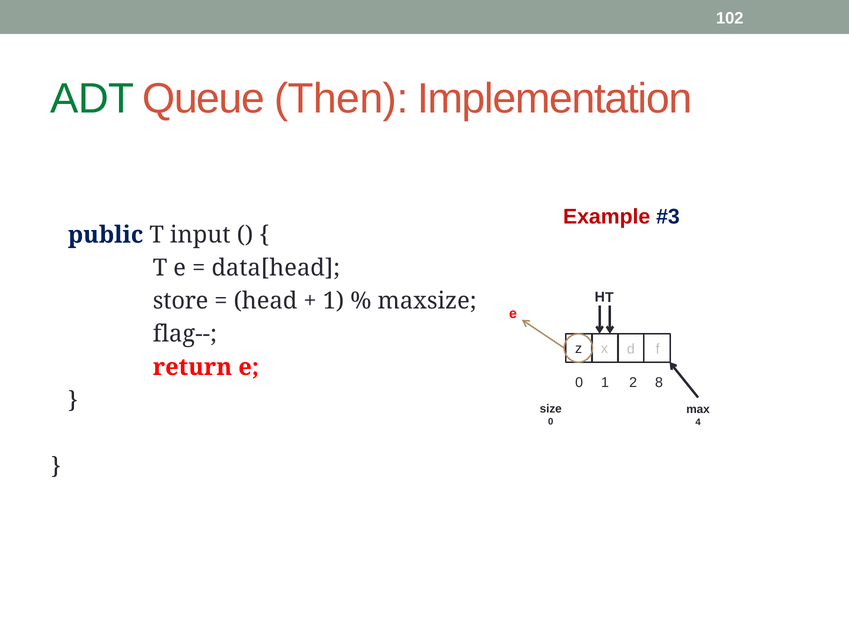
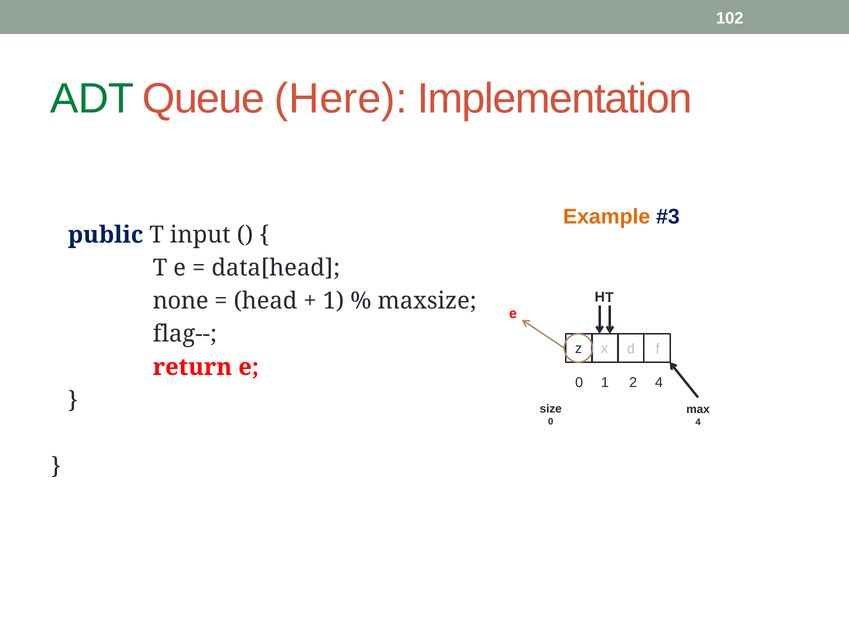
Then: Then -> Here
Example colour: red -> orange
store: store -> none
2 8: 8 -> 4
